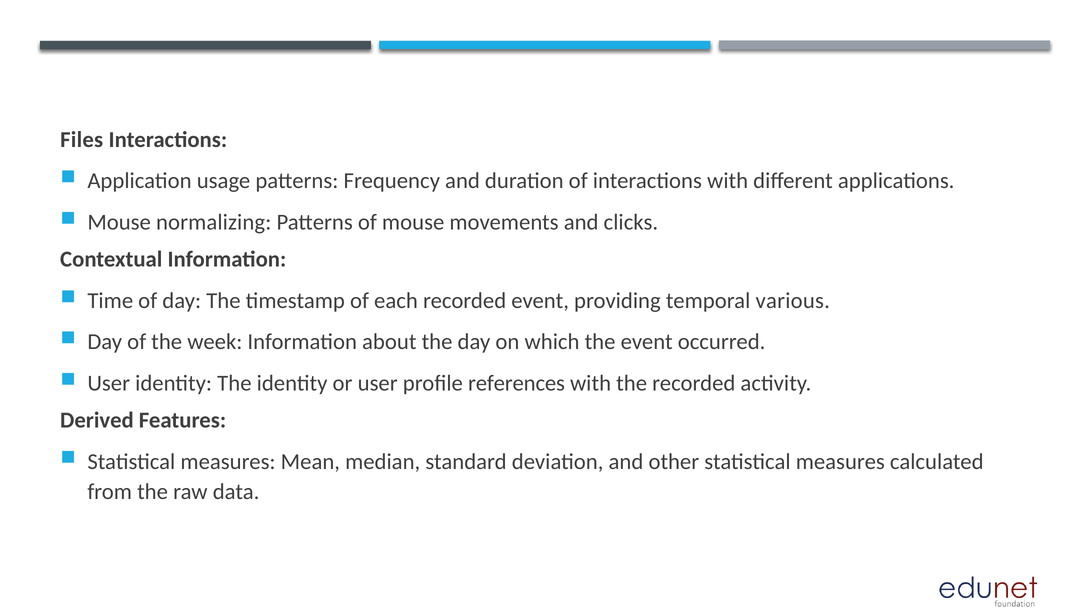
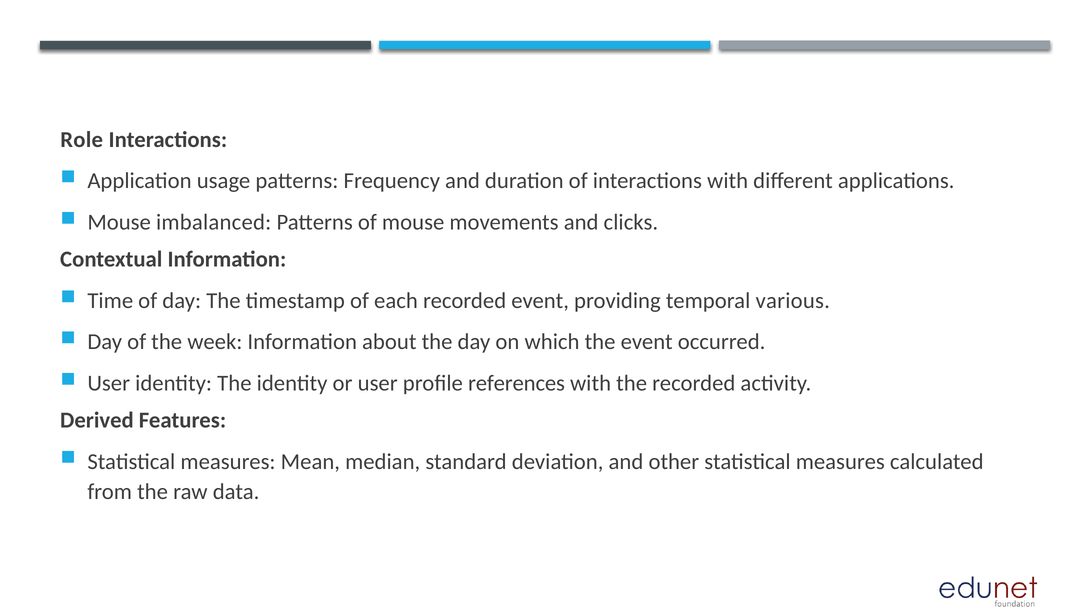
Files: Files -> Role
normalizing: normalizing -> imbalanced
